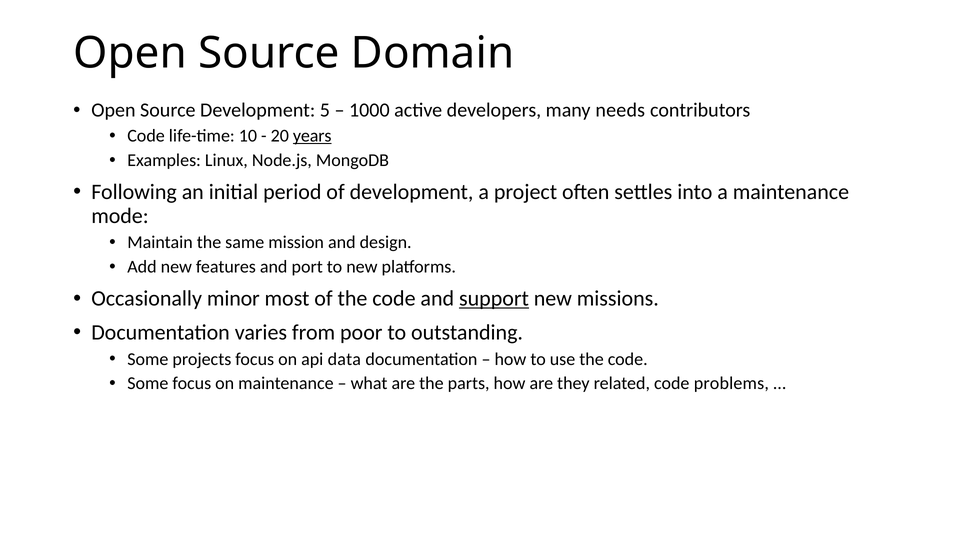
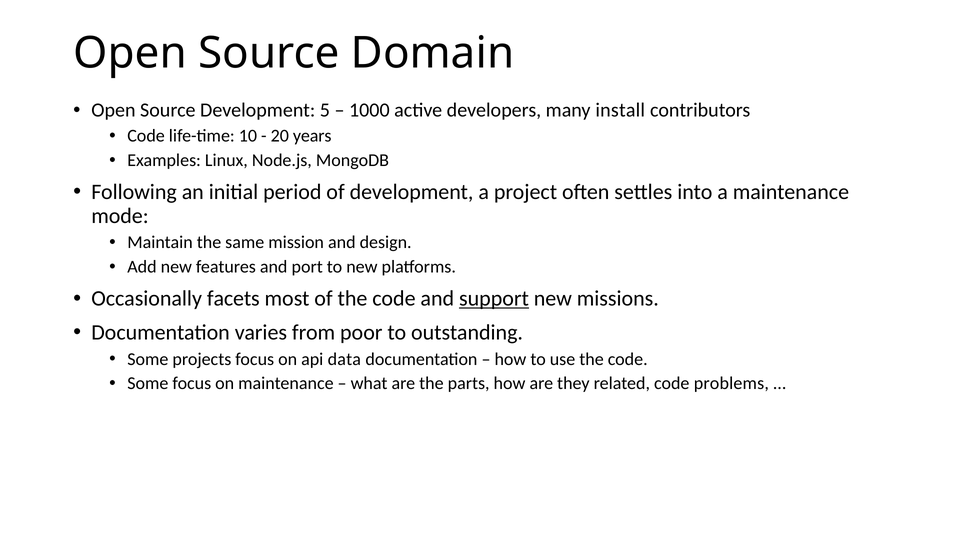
needs: needs -> install
years underline: present -> none
minor: minor -> facets
